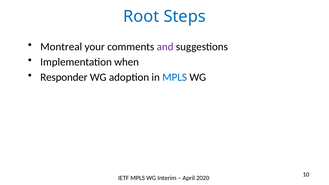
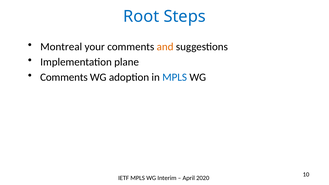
and colour: purple -> orange
when: when -> plane
Responder at (64, 77): Responder -> Comments
